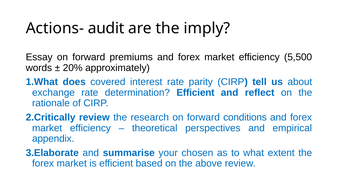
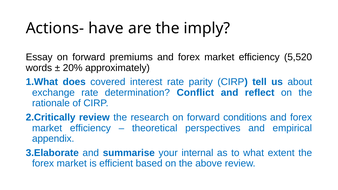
audit: audit -> have
5,500: 5,500 -> 5,520
determination Efficient: Efficient -> Conflict
chosen: chosen -> internal
